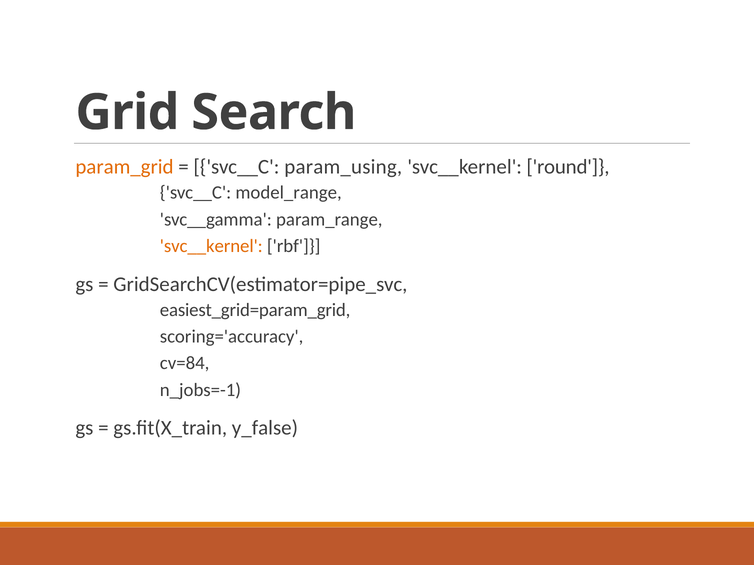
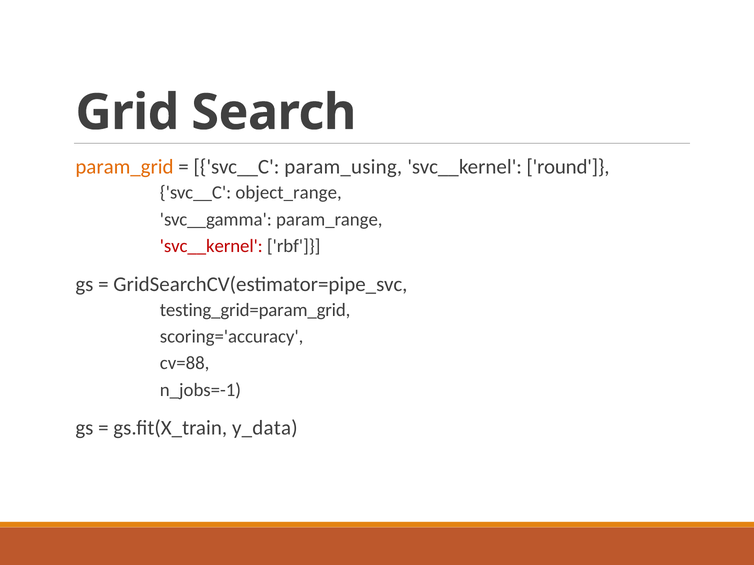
model_range: model_range -> object_range
svc__kernel at (211, 246) colour: orange -> red
easiest_grid=param_grid: easiest_grid=param_grid -> testing_grid=param_grid
cv=84: cv=84 -> cv=88
y_false: y_false -> y_data
